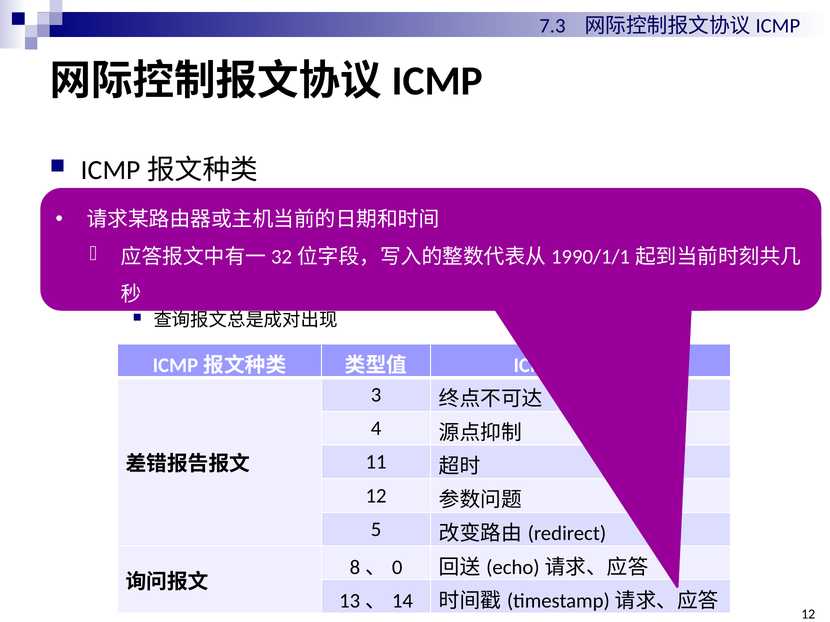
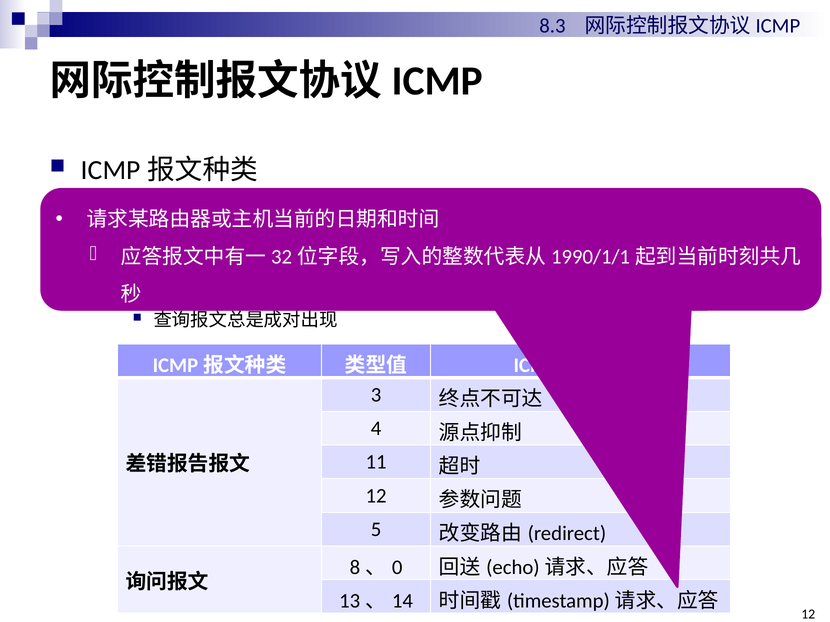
7.3: 7.3 -> 8.3
